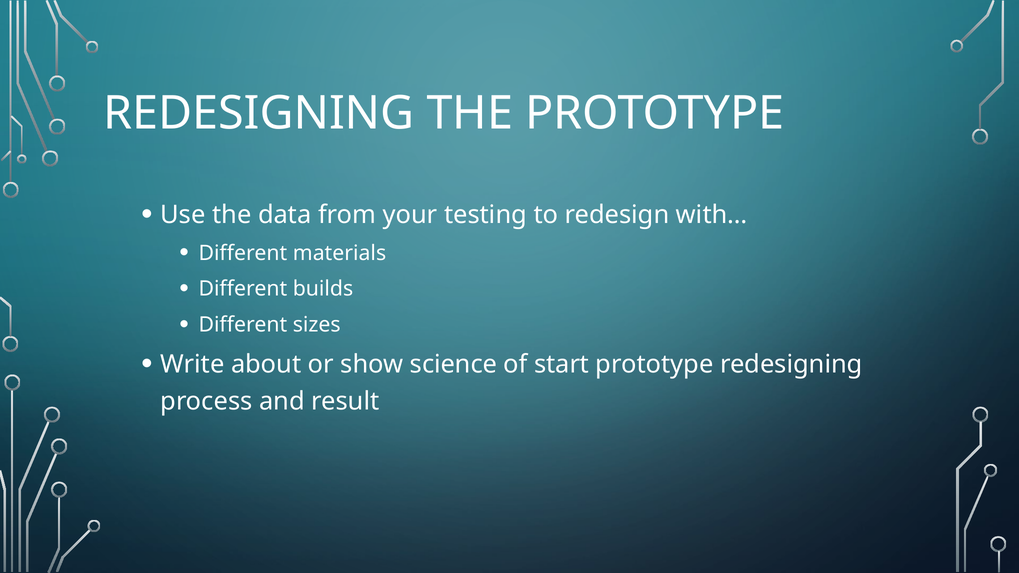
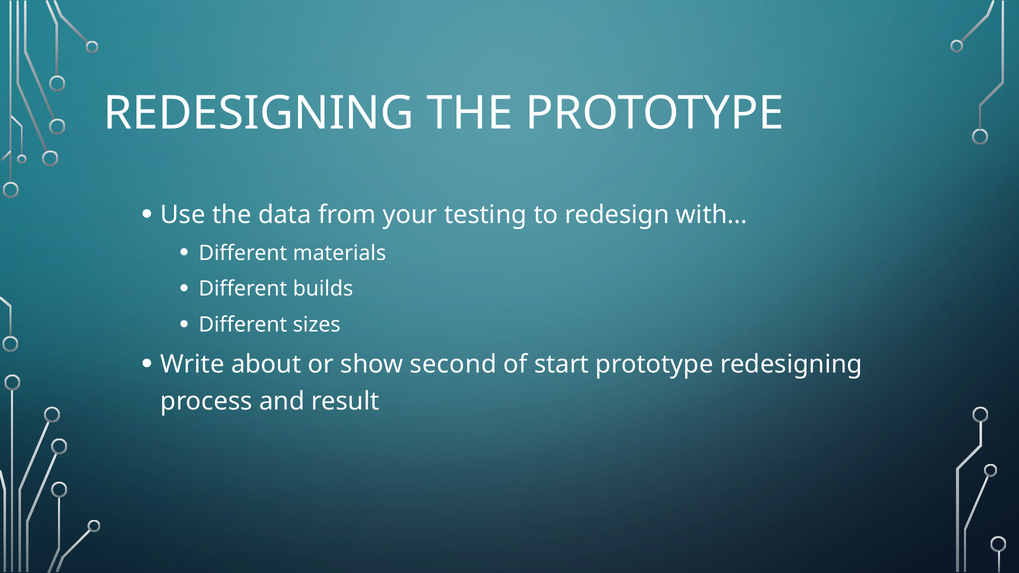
science: science -> second
